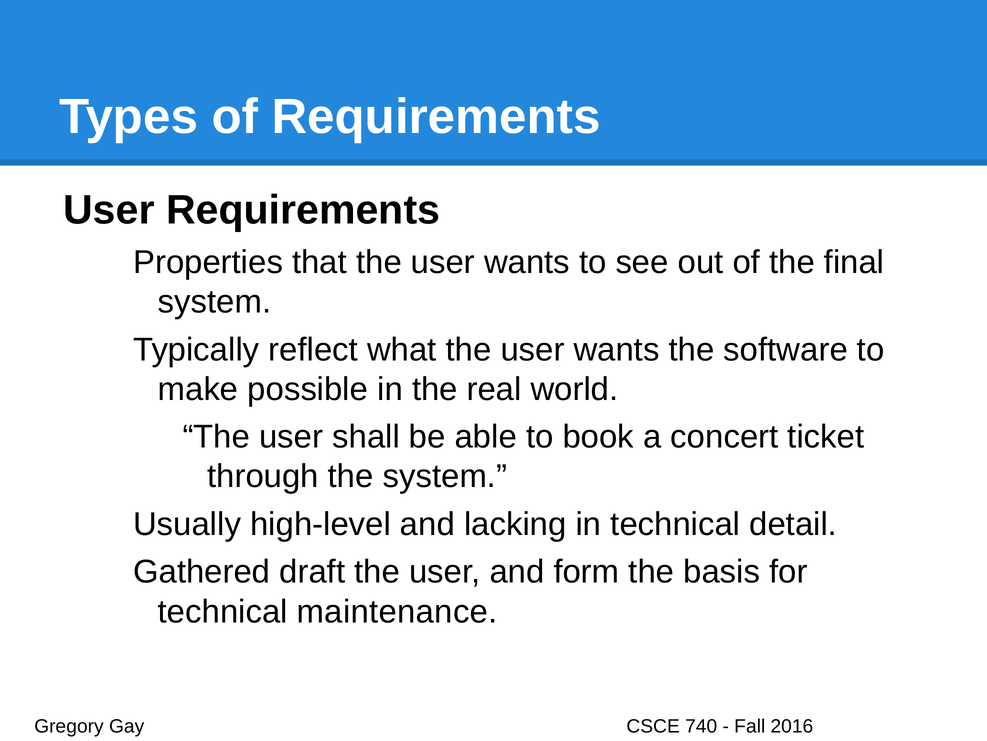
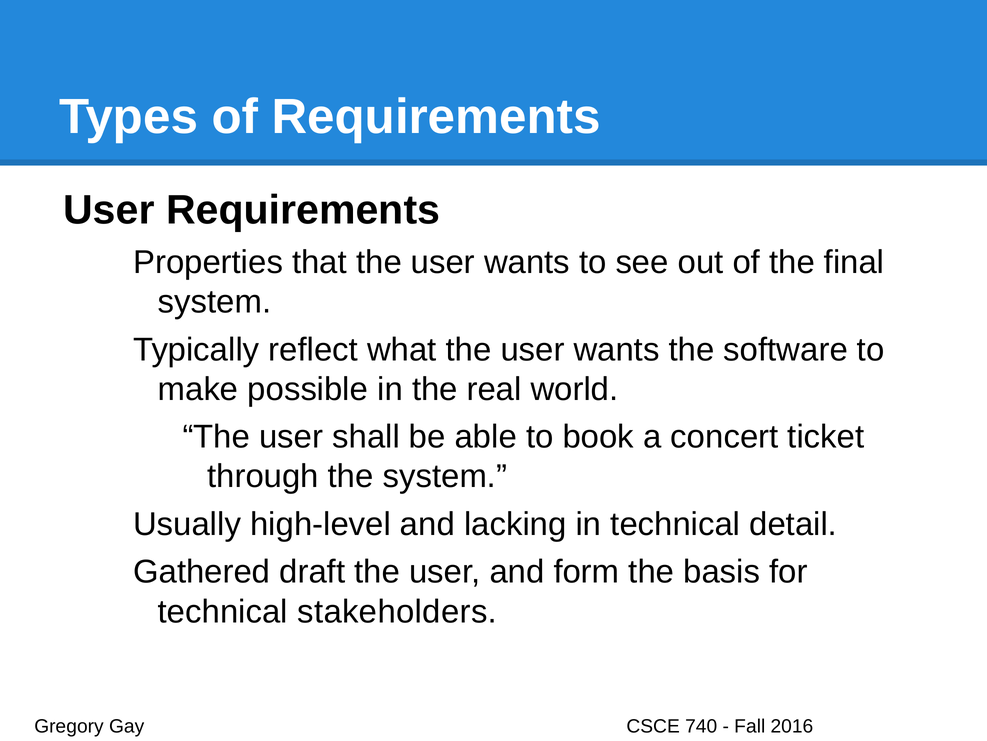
maintenance: maintenance -> stakeholders
